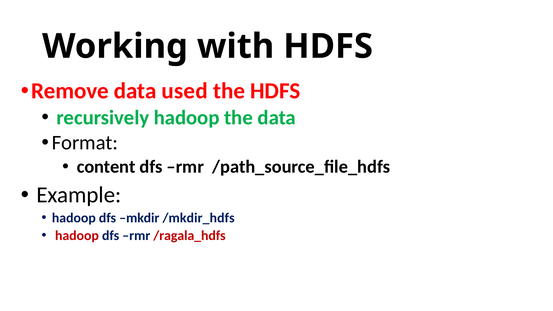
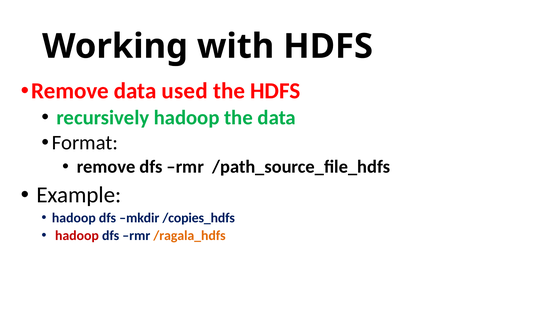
content at (106, 167): content -> remove
/mkdir_hdfs: /mkdir_hdfs -> /copies_hdfs
/ragala_hdfs colour: red -> orange
